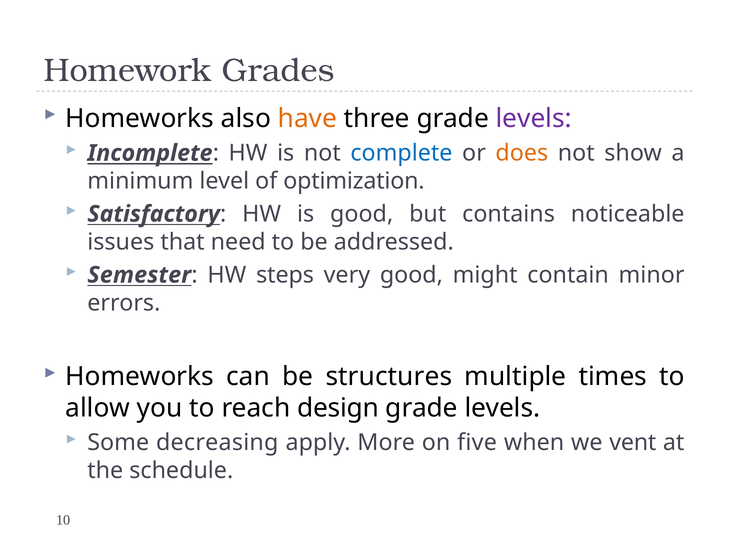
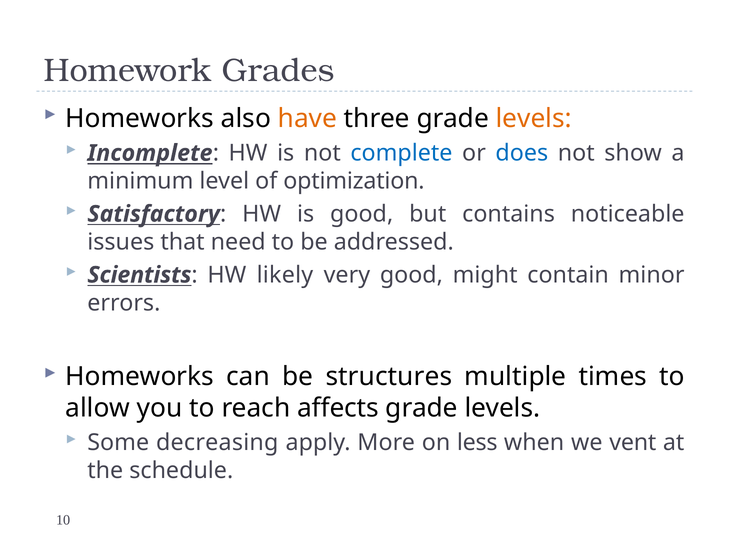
levels at (534, 118) colour: purple -> orange
does colour: orange -> blue
Semester: Semester -> Scientists
steps: steps -> likely
design: design -> affects
five: five -> less
